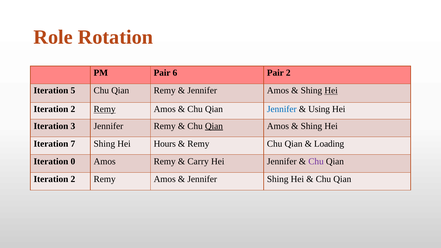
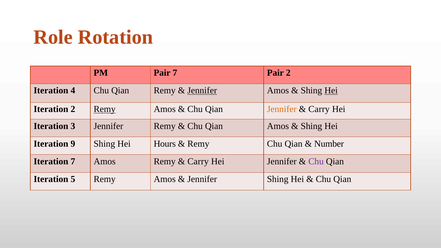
Pair 6: 6 -> 7
5: 5 -> 4
Jennifer at (202, 91) underline: none -> present
Jennifer at (282, 109) colour: blue -> orange
Using at (319, 109): Using -> Carry
Qian at (214, 126) underline: present -> none
7: 7 -> 9
Loading: Loading -> Number
Iteration 0: 0 -> 7
2 at (73, 179): 2 -> 5
